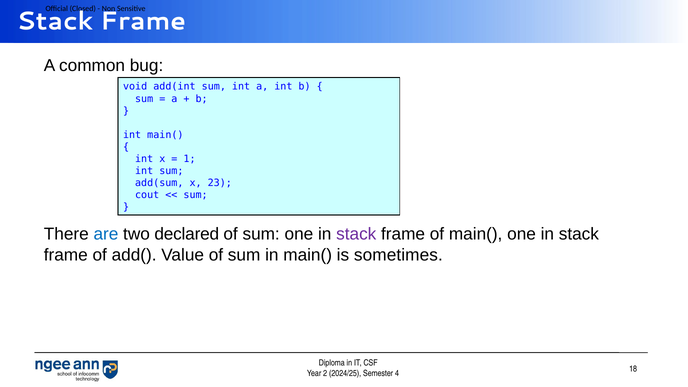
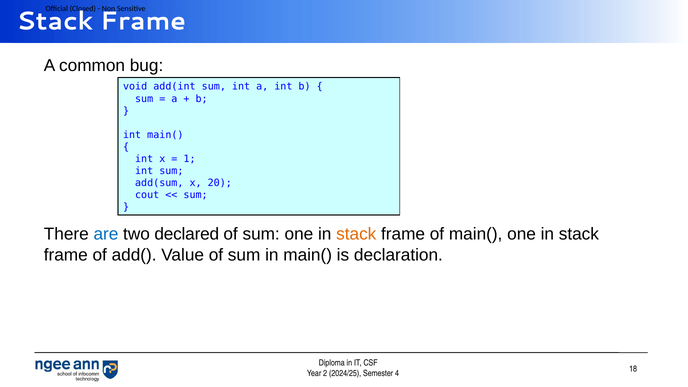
23: 23 -> 20
stack at (356, 234) colour: purple -> orange
sometimes: sometimes -> declaration
